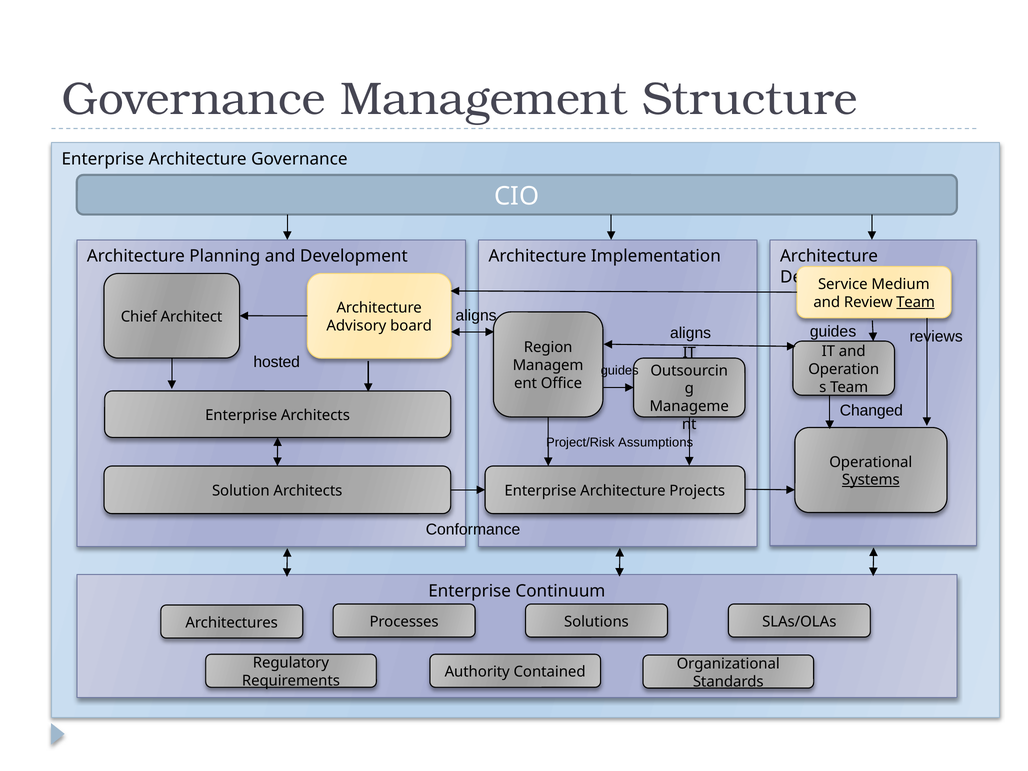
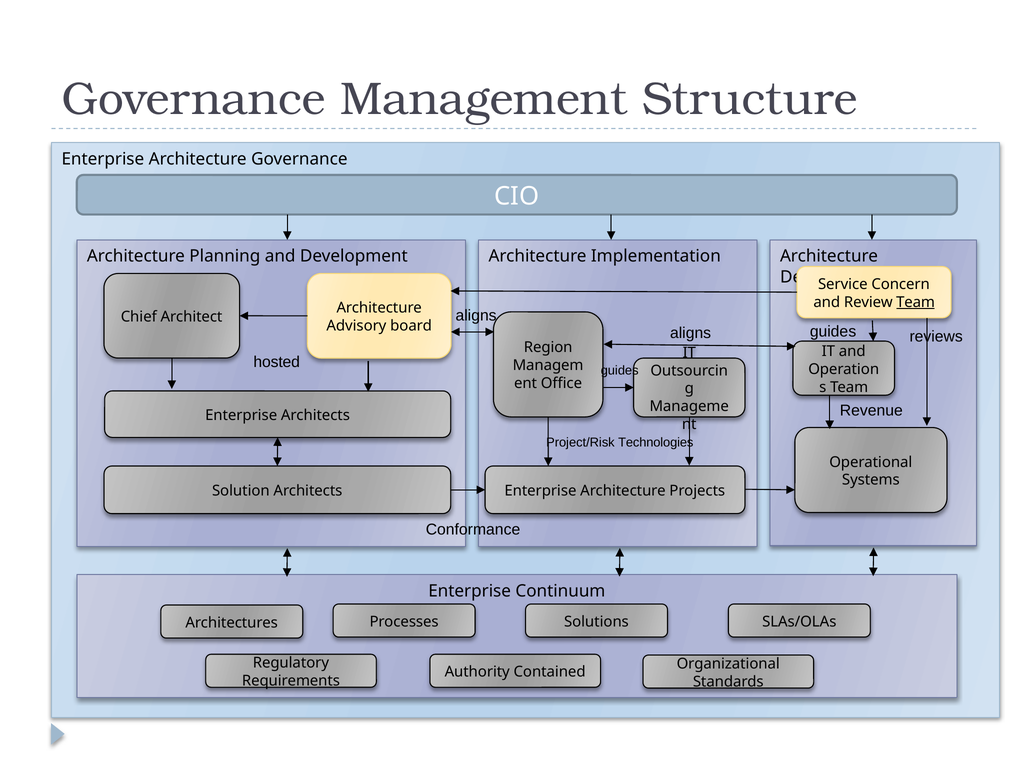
Medium: Medium -> Concern
Changed: Changed -> Revenue
Assumptions: Assumptions -> Technologies
Systems underline: present -> none
